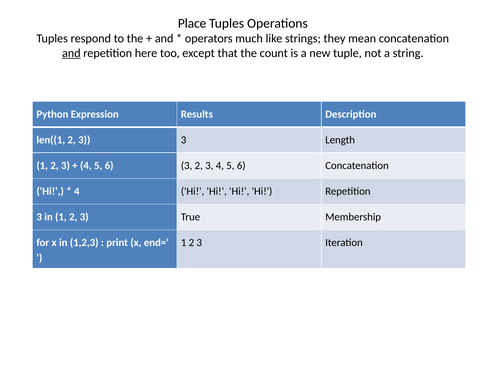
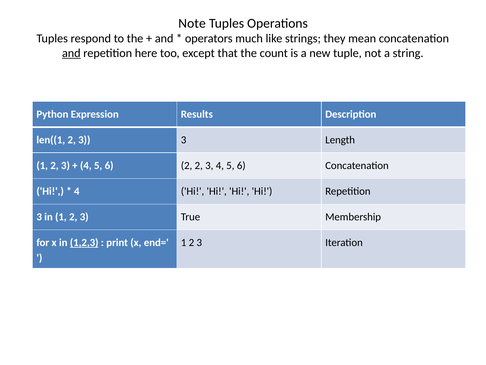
Place: Place -> Note
6 3: 3 -> 2
1,2,3 underline: none -> present
